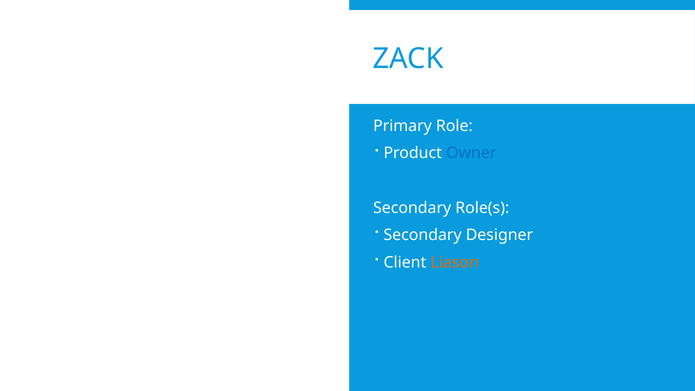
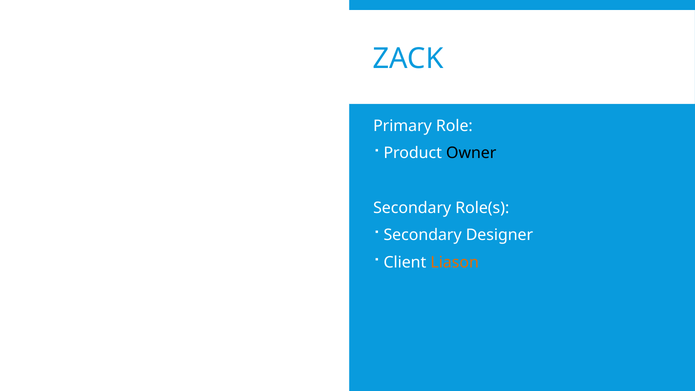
Owner colour: blue -> black
